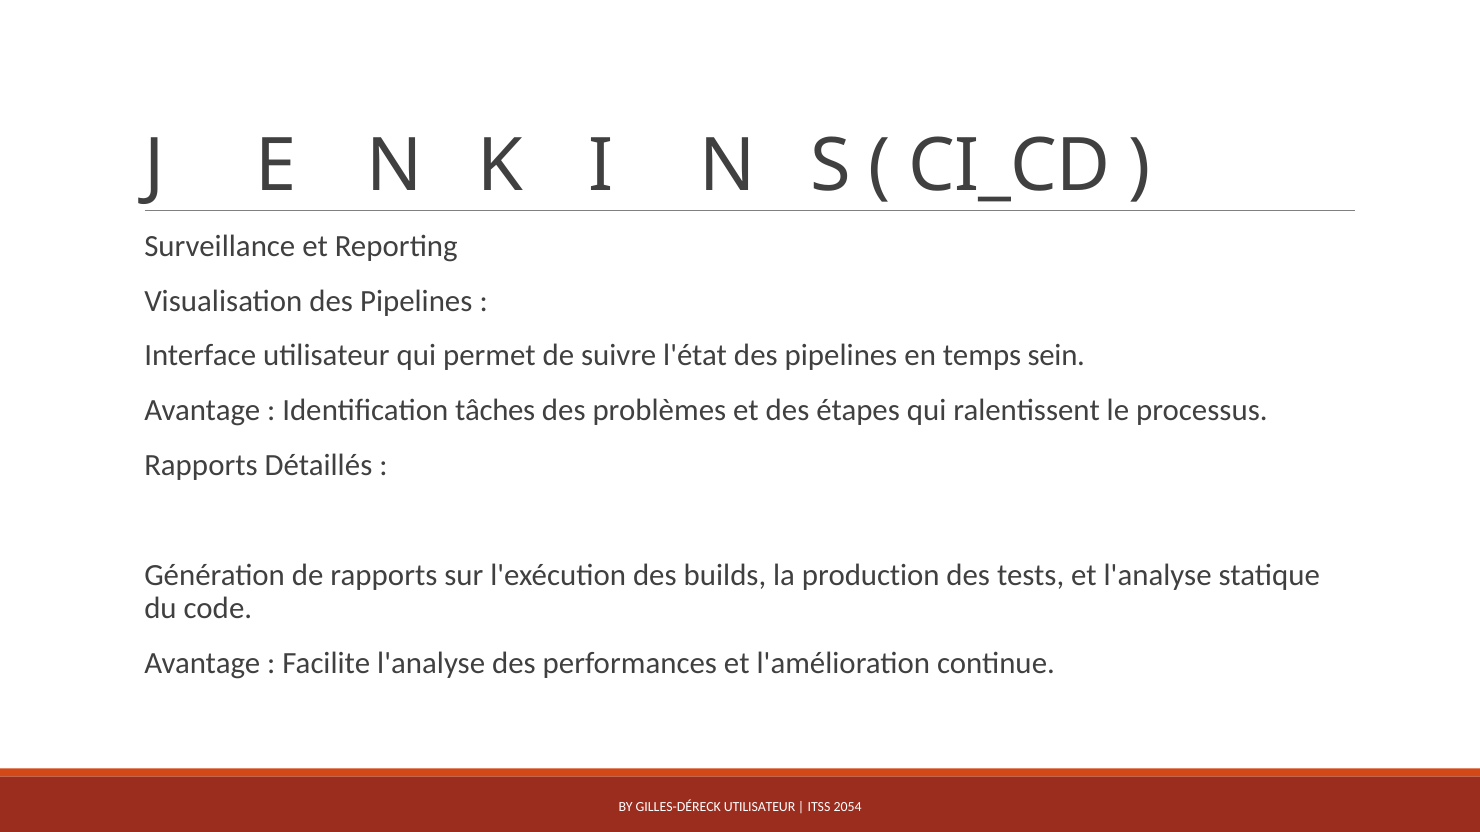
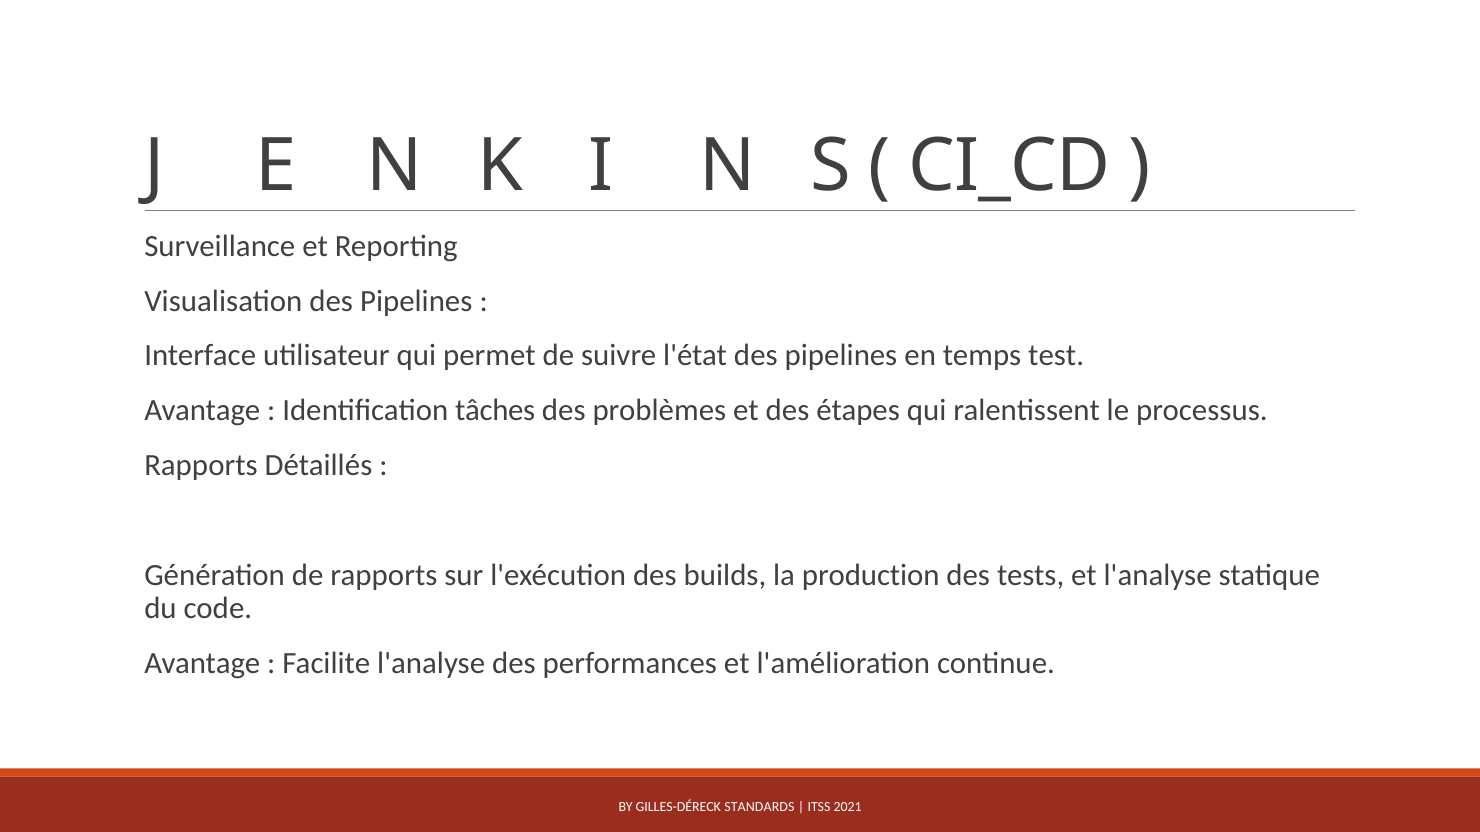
sein: sein -> test
GILLES-DÉRECK UTILISATEUR: UTILISATEUR -> STANDARDS
2054: 2054 -> 2021
